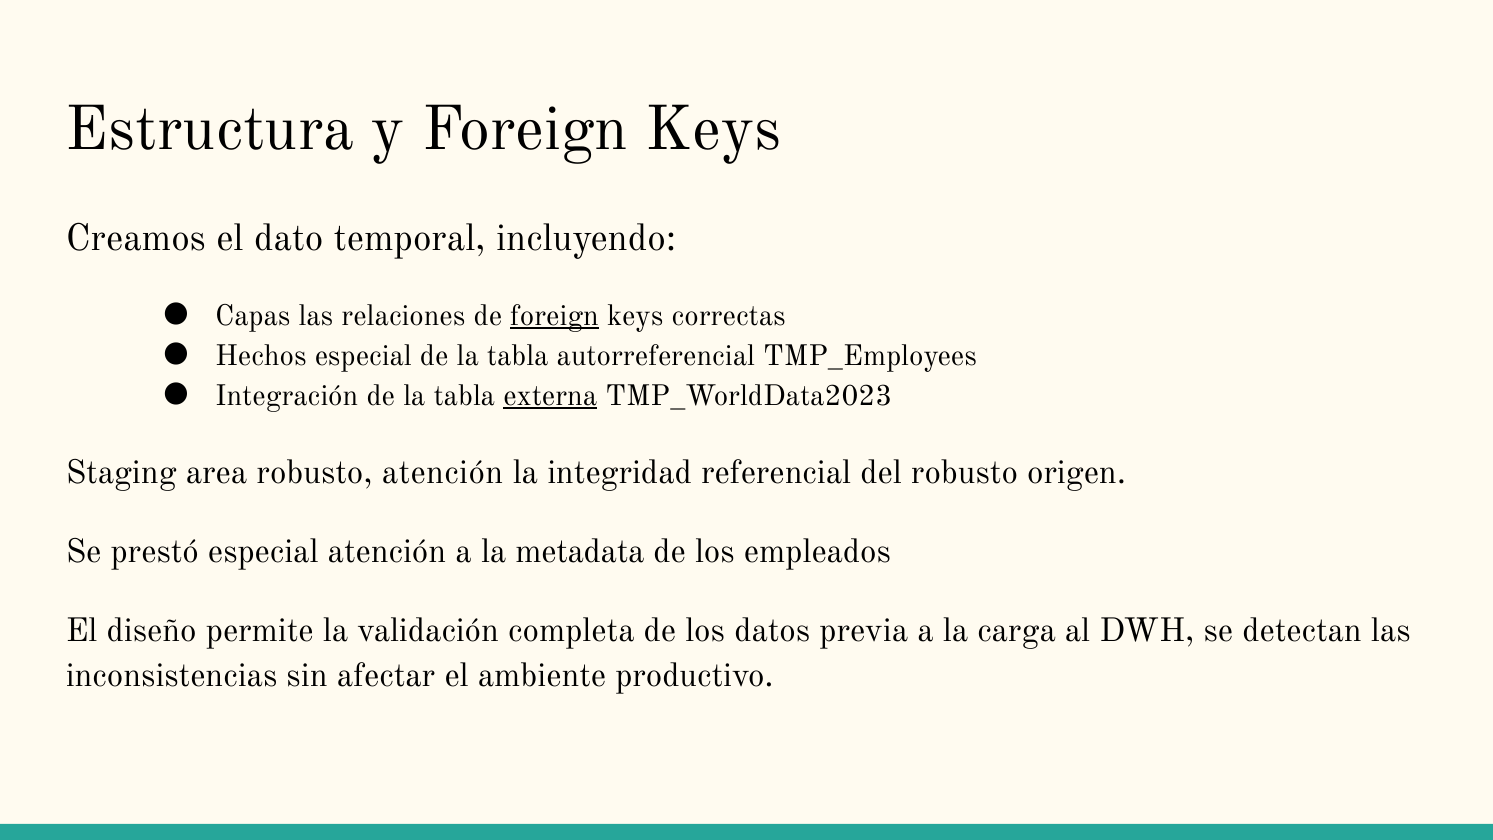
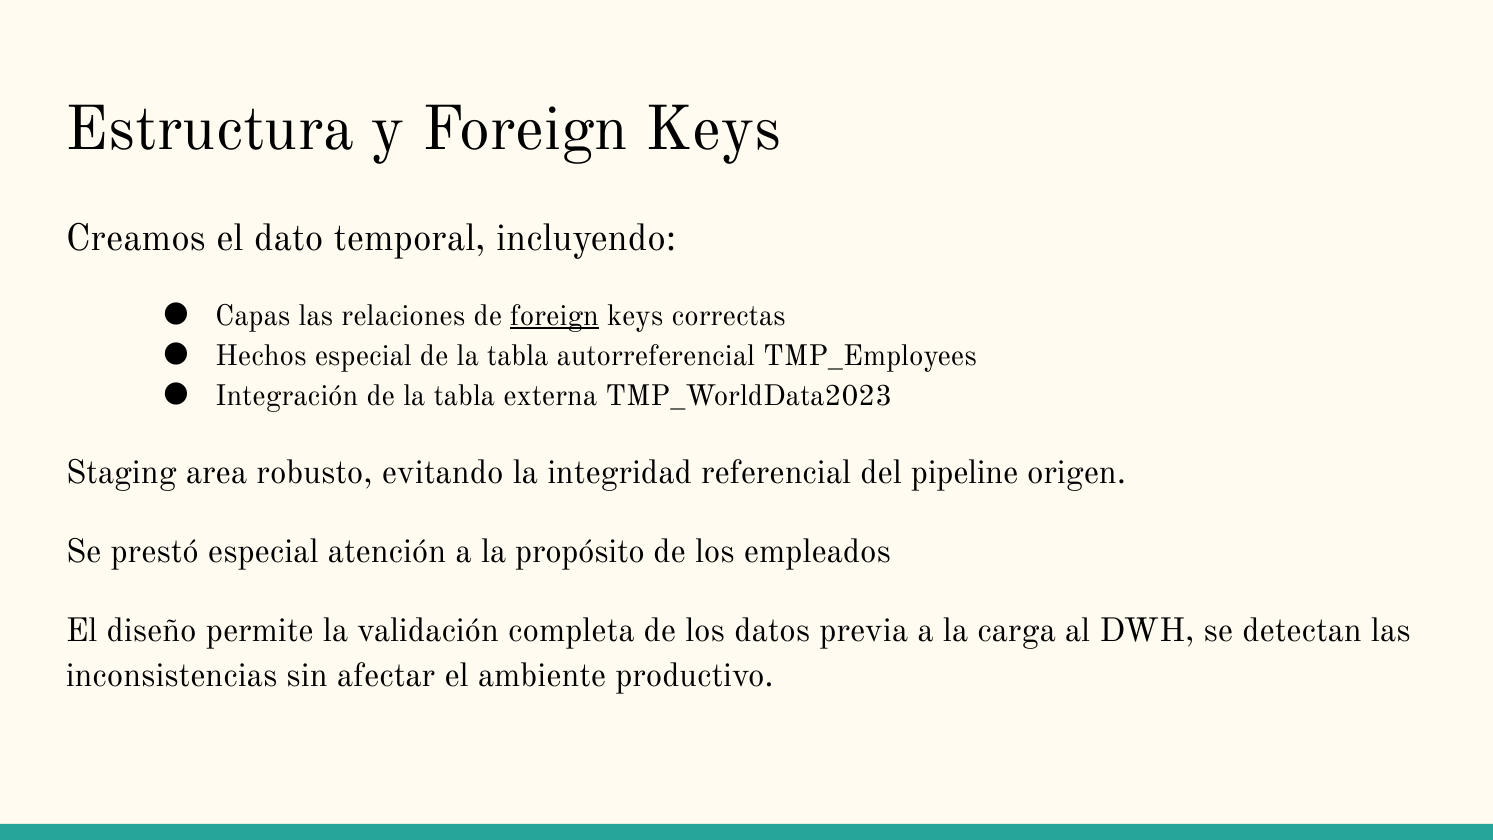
externa underline: present -> none
robusto atención: atención -> evitando
del robusto: robusto -> pipeline
metadata: metadata -> propósito
